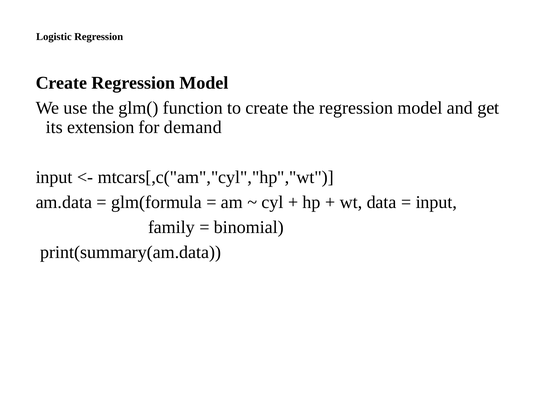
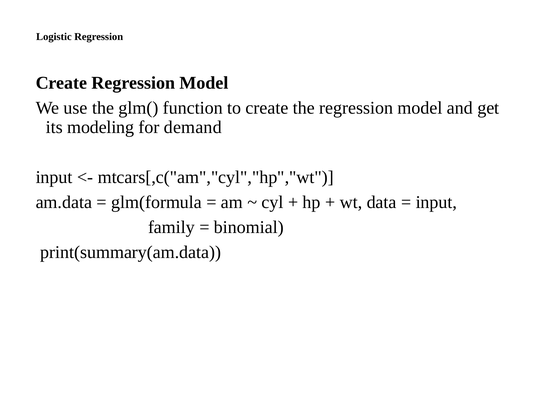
extension: extension -> modeling
